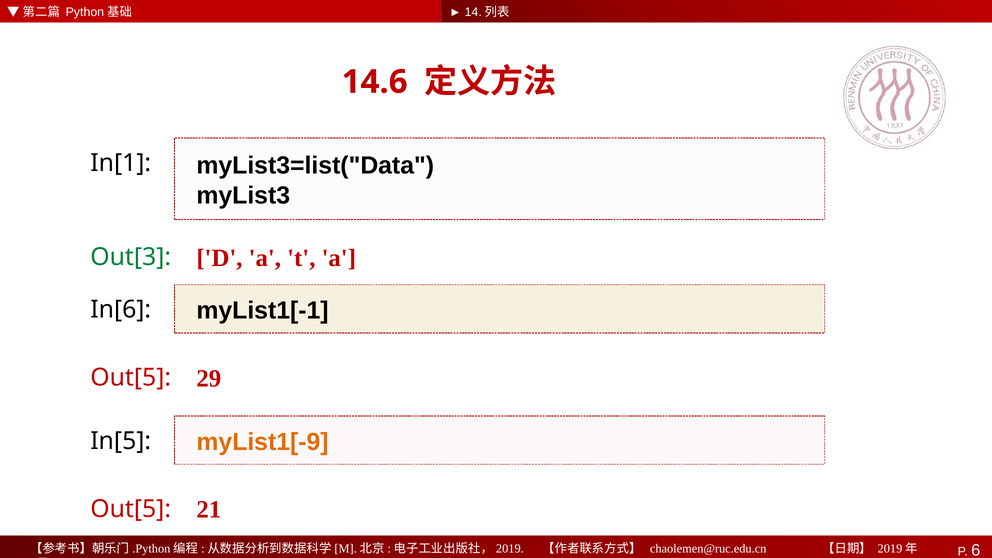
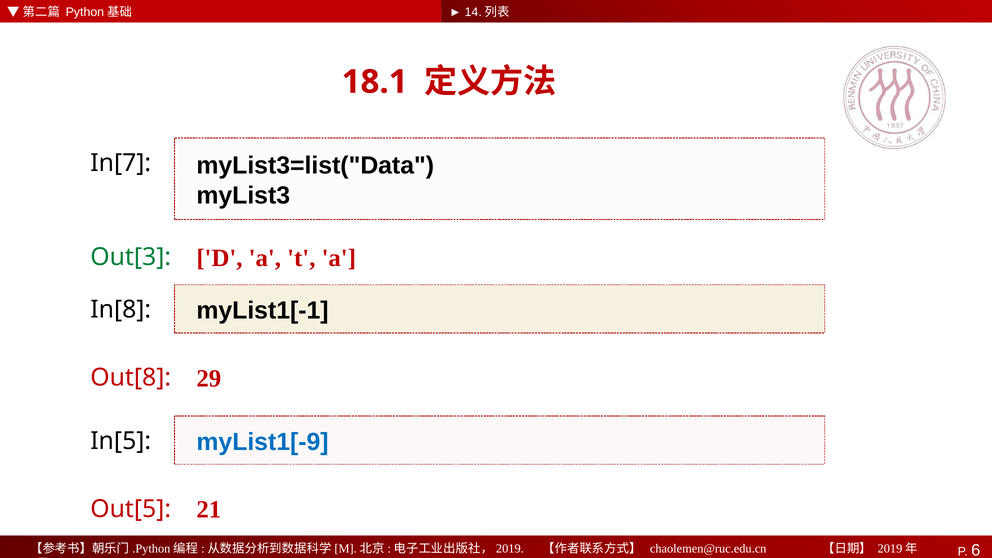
14.6: 14.6 -> 18.1
In[1: In[1 -> In[7
In[6: In[6 -> In[8
Out[5 at (131, 378): Out[5 -> Out[8
myList1[-9 colour: orange -> blue
